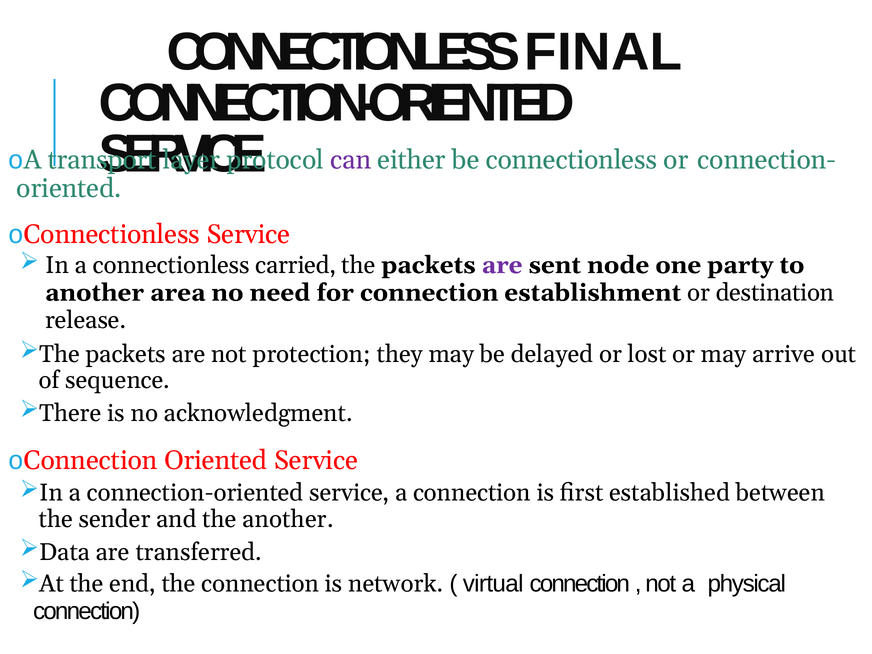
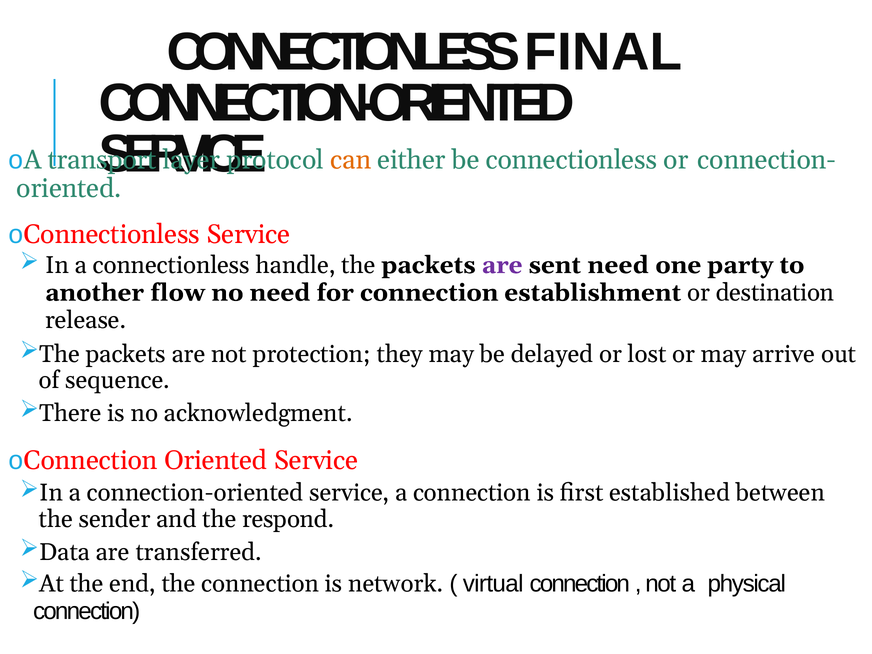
can colour: purple -> orange
carried: carried -> handle
sent node: node -> need
area: area -> flow
the another: another -> respond
